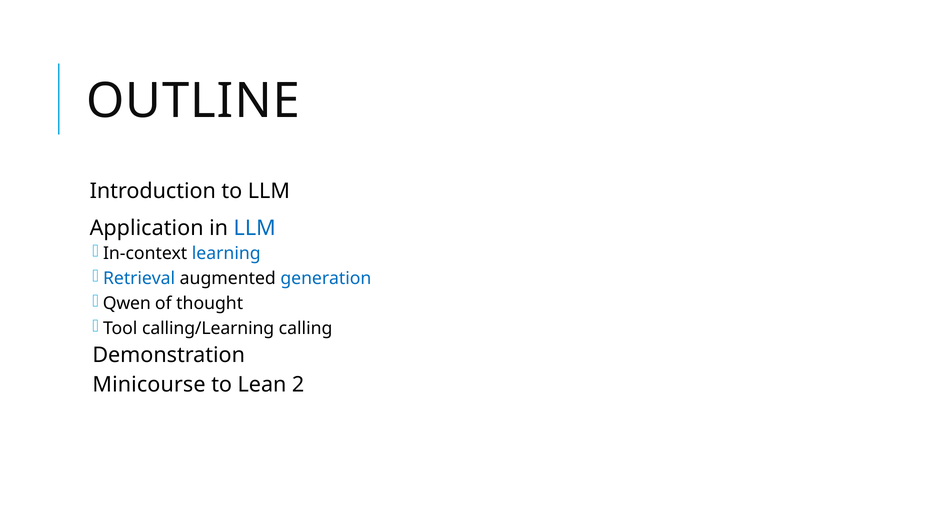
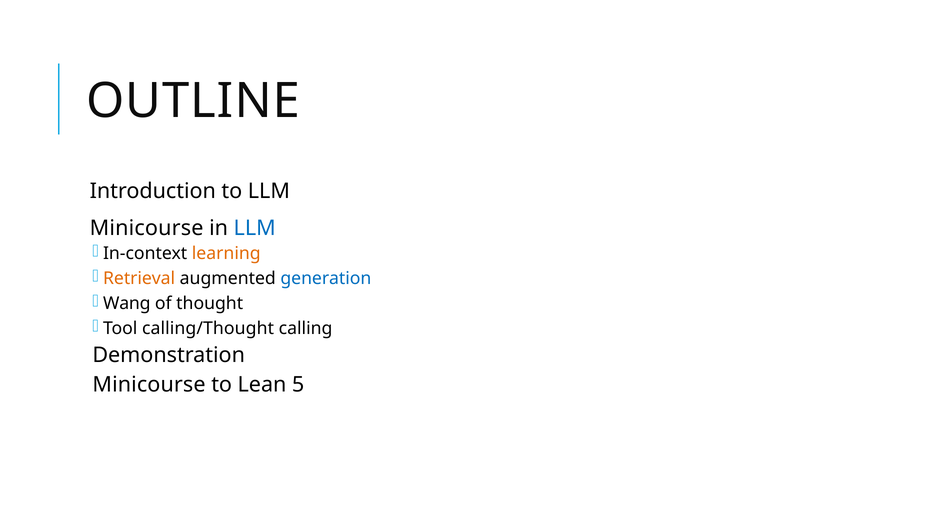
Application at (147, 228): Application -> Minicourse
learning colour: blue -> orange
Retrieval colour: blue -> orange
Qwen: Qwen -> Wang
calling/Learning: calling/Learning -> calling/Thought
2: 2 -> 5
